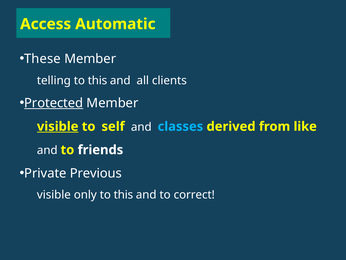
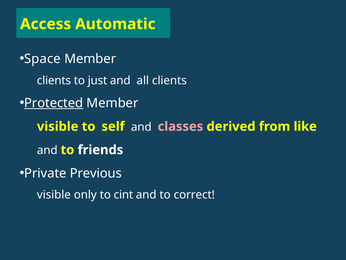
These: These -> Space
telling at (54, 80): telling -> clients
this at (97, 80): this -> just
visible at (58, 126) underline: present -> none
classes colour: light blue -> pink
only to this: this -> cint
